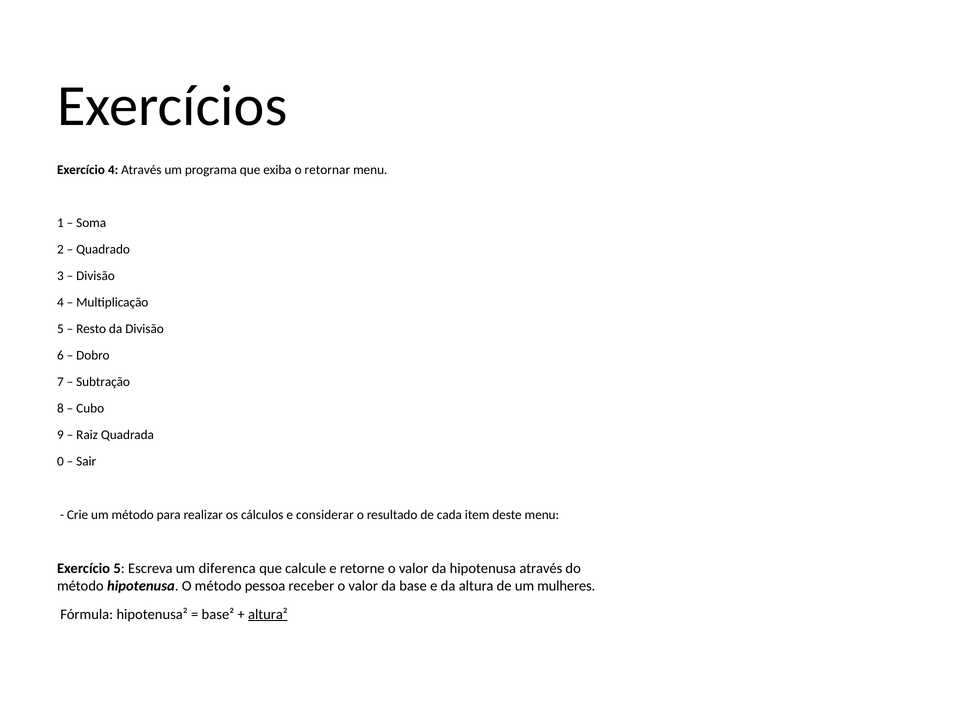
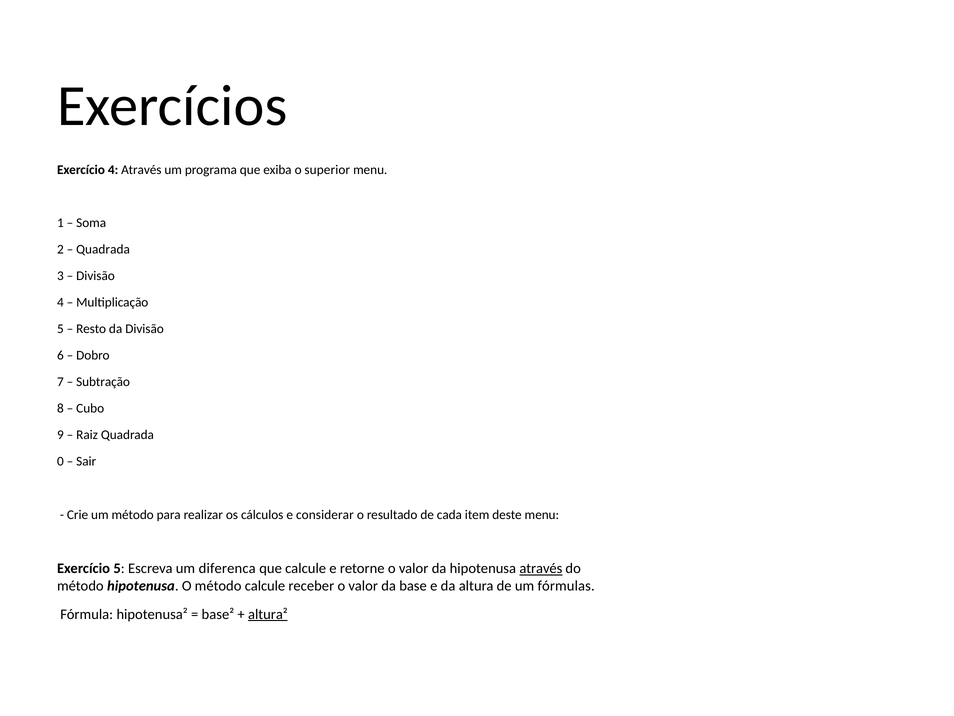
retornar: retornar -> superior
Quadrado at (103, 249): Quadrado -> Quadrada
através at (541, 568) underline: none -> present
método pessoa: pessoa -> calcule
mulheres: mulheres -> fórmulas
